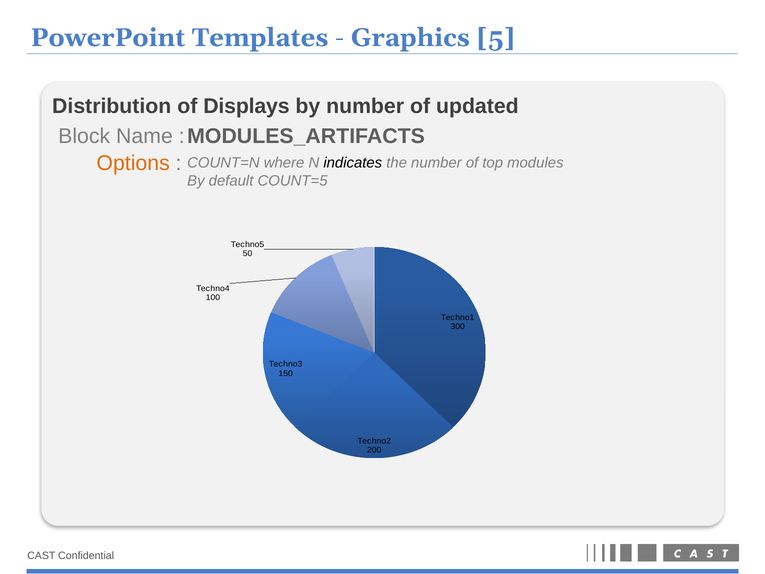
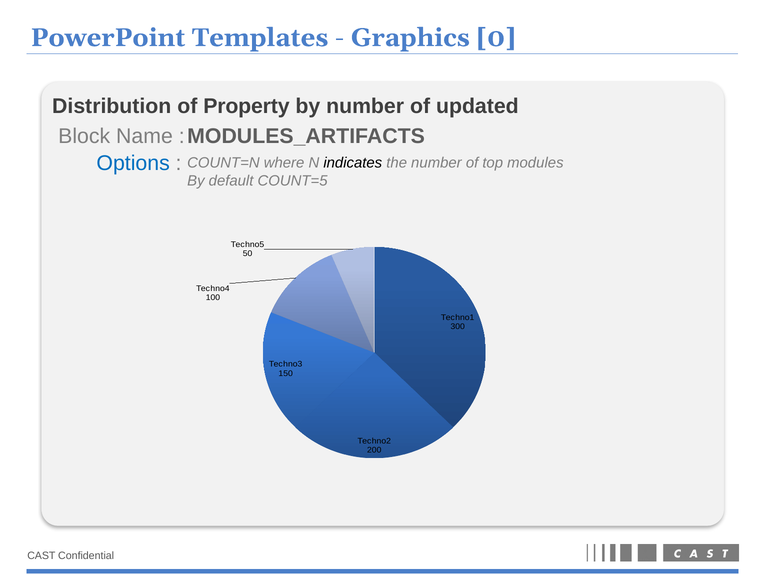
5: 5 -> 0
Displays: Displays -> Property
Options colour: orange -> blue
